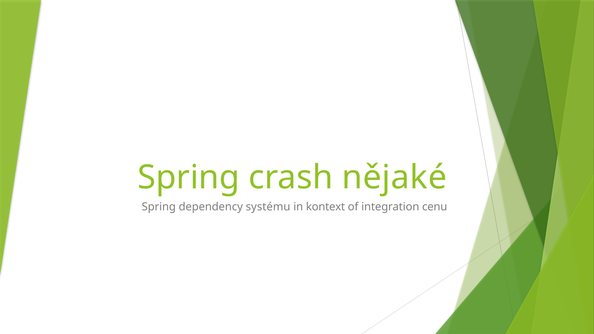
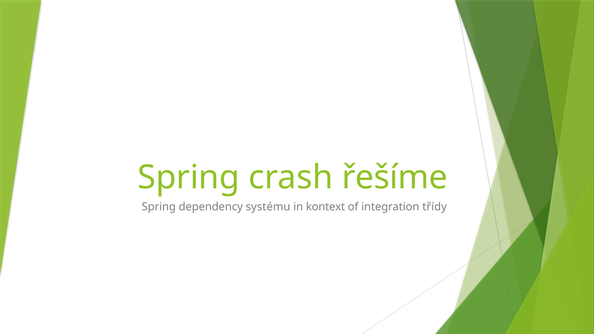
nějaké: nějaké -> řešíme
cenu: cenu -> třídy
